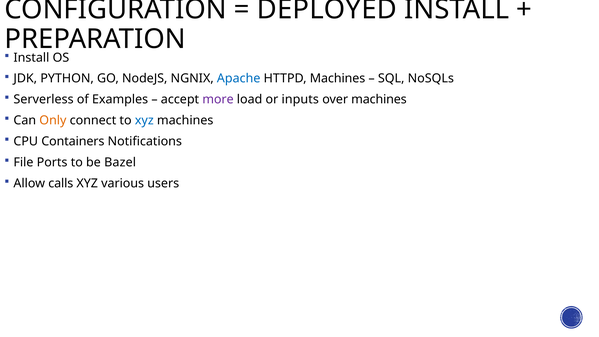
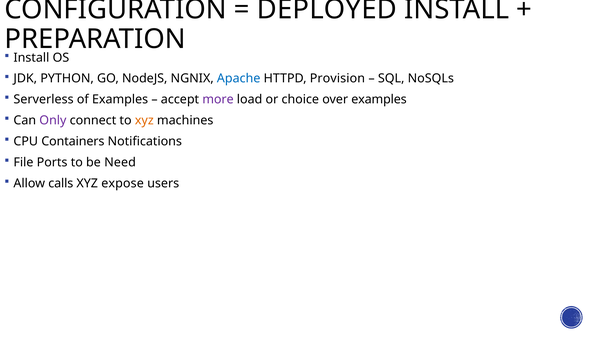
HTTPD Machines: Machines -> Provision
inputs: inputs -> choice
over machines: machines -> examples
Only colour: orange -> purple
xyz at (144, 120) colour: blue -> orange
Bazel: Bazel -> Need
various: various -> expose
